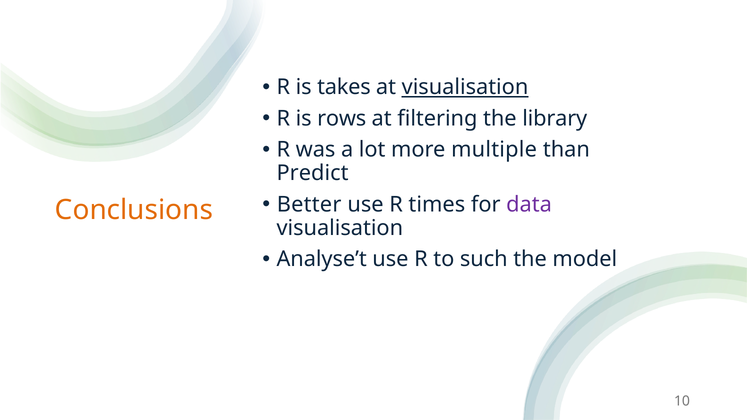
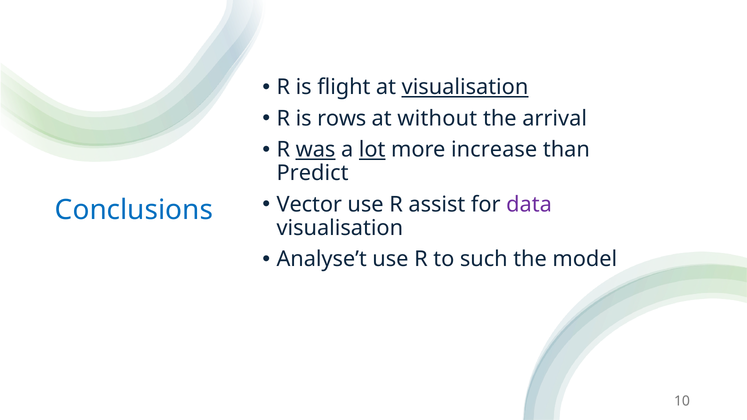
takes: takes -> flight
filtering: filtering -> without
library: library -> arrival
was underline: none -> present
lot underline: none -> present
multiple: multiple -> increase
Better: Better -> Vector
times: times -> assist
Conclusions colour: orange -> blue
